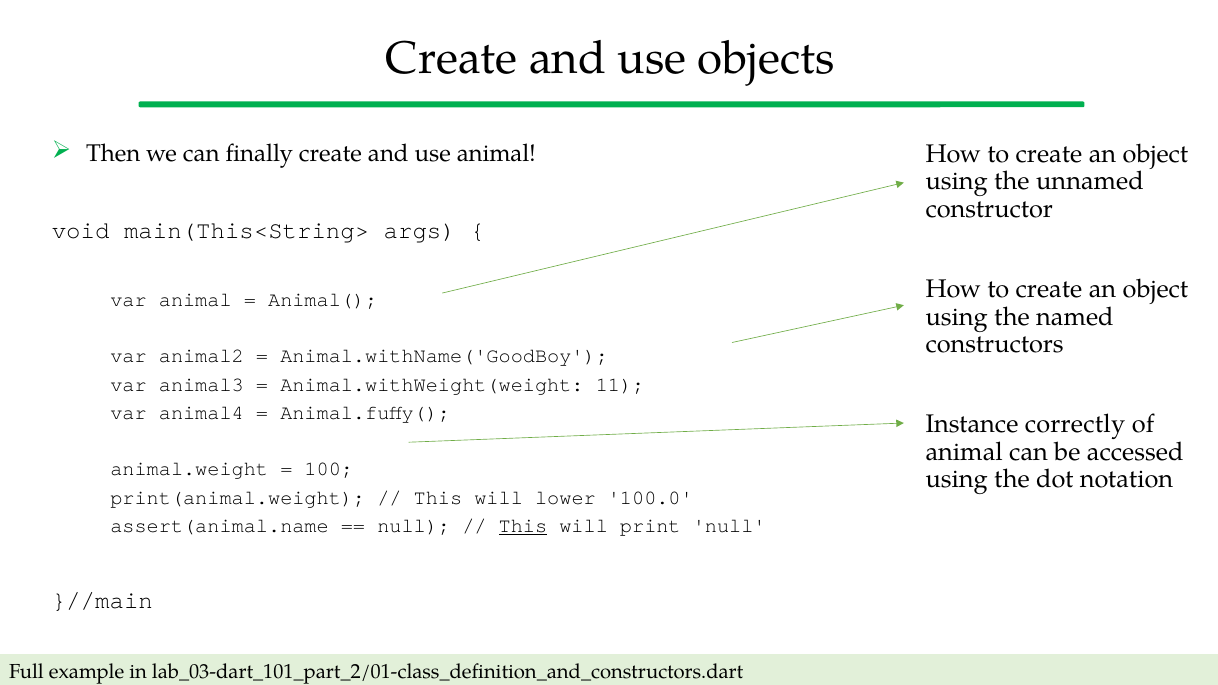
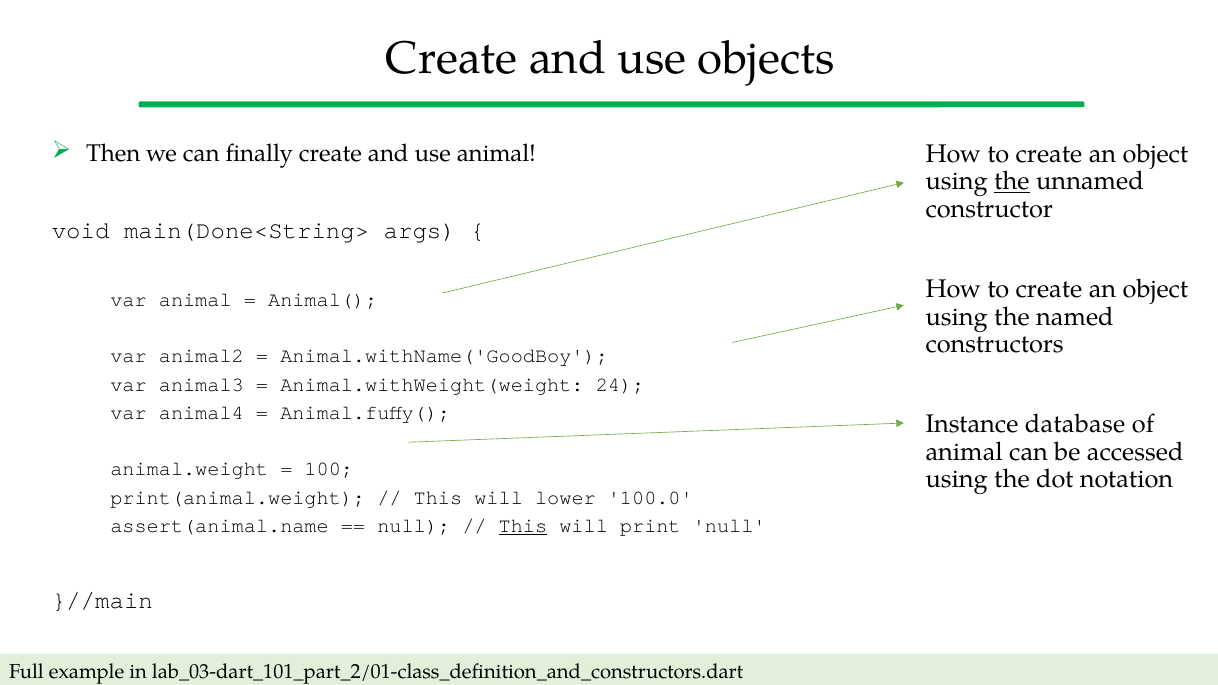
the at (1012, 182) underline: none -> present
main(This<String>: main(This<String> -> main(Done<String>
11: 11 -> 24
correctly: correctly -> database
